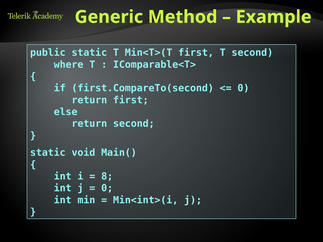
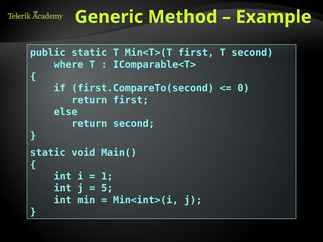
8: 8 -> 1
0 at (107, 188): 0 -> 5
